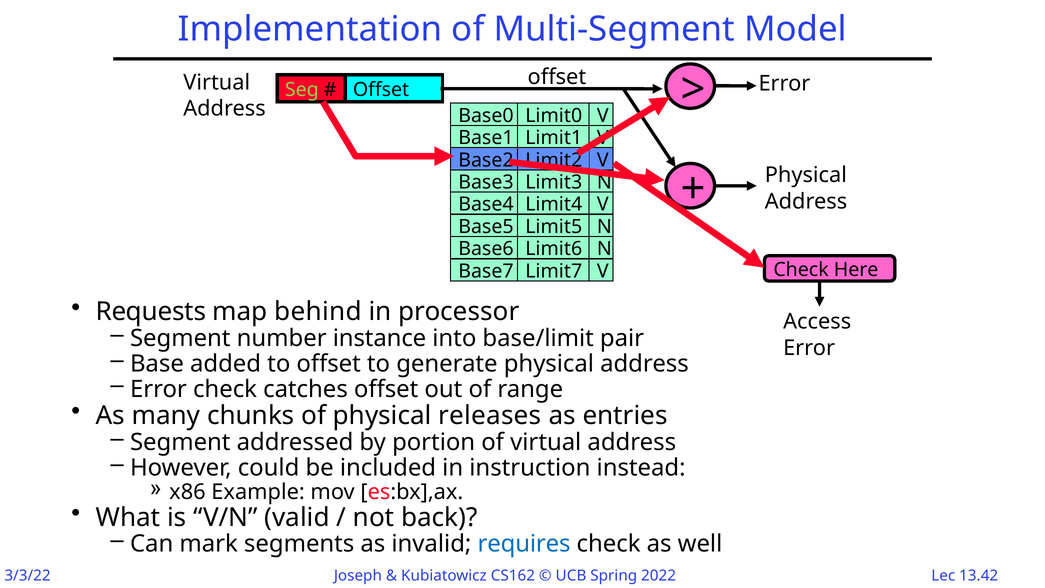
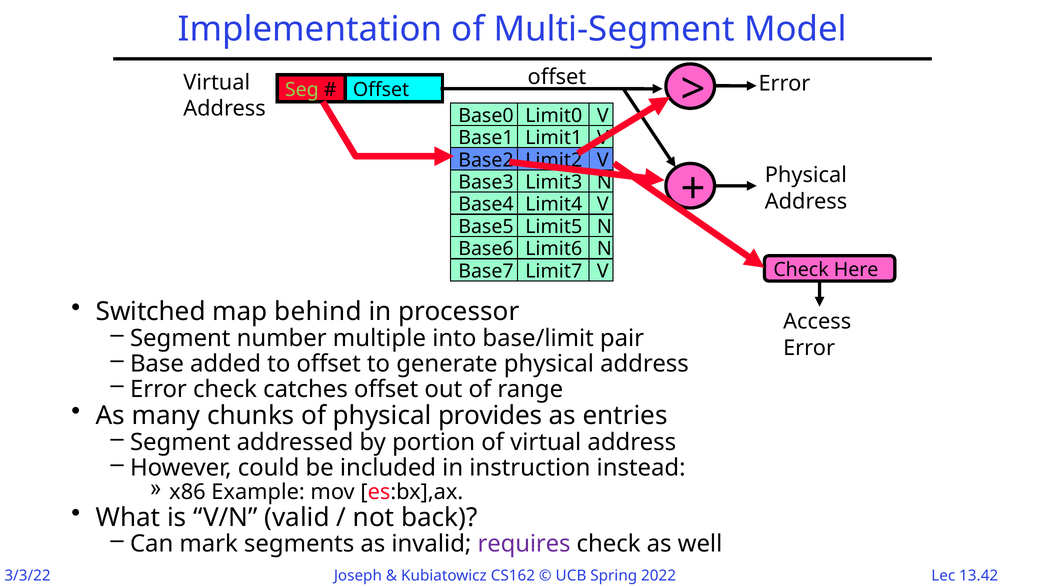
Requests: Requests -> Switched
instance: instance -> multiple
releases: releases -> provides
requires colour: blue -> purple
